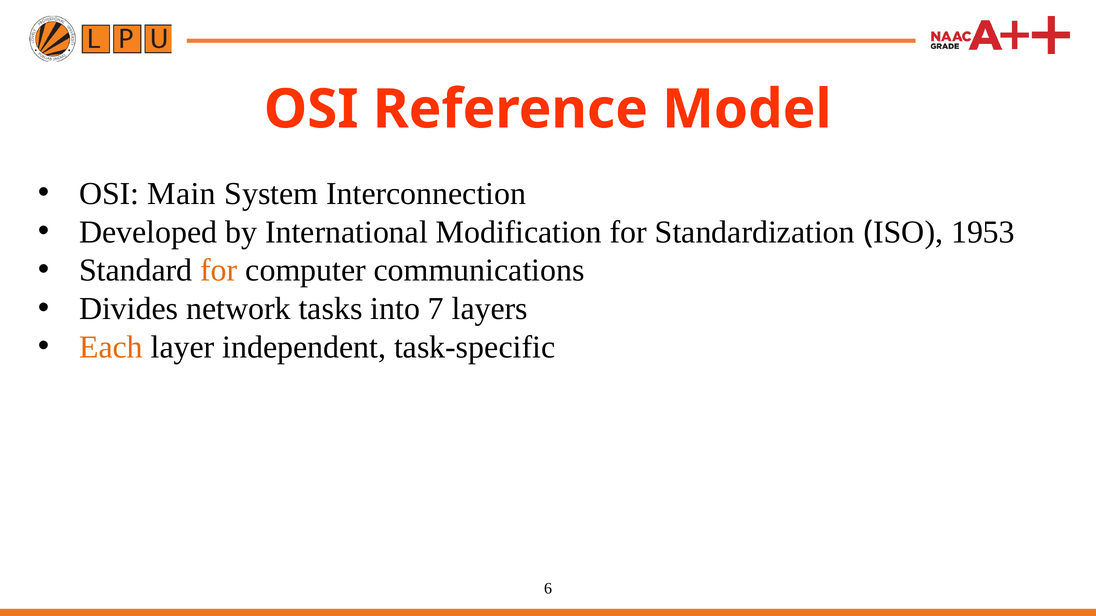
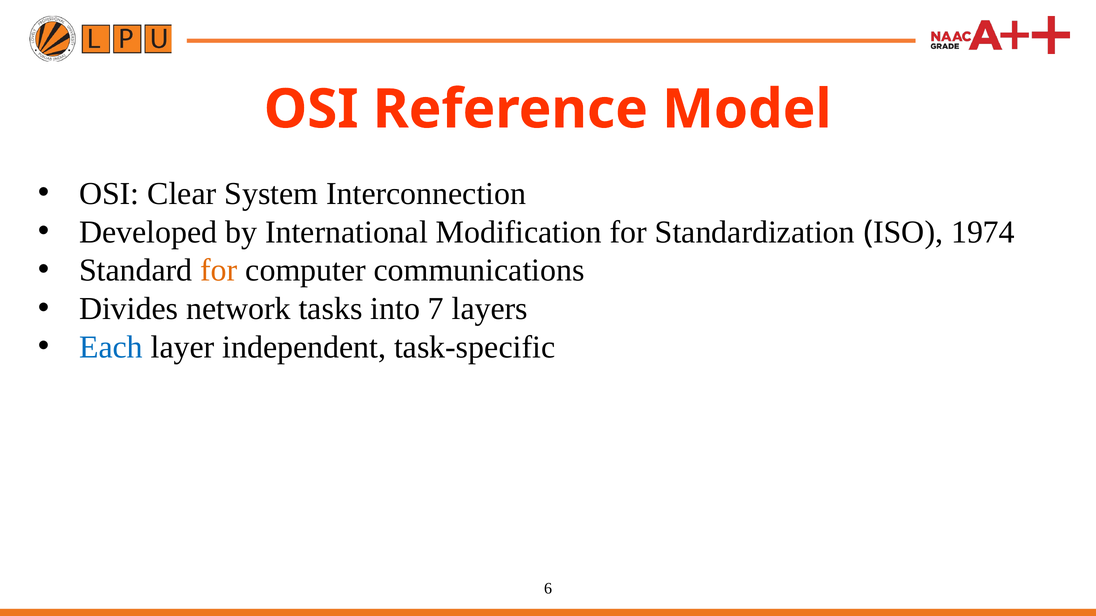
Main: Main -> Clear
1953: 1953 -> 1974
Each colour: orange -> blue
